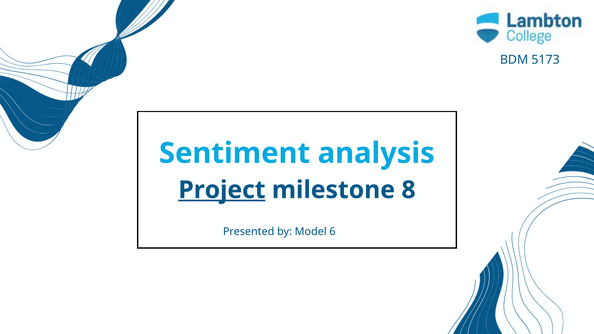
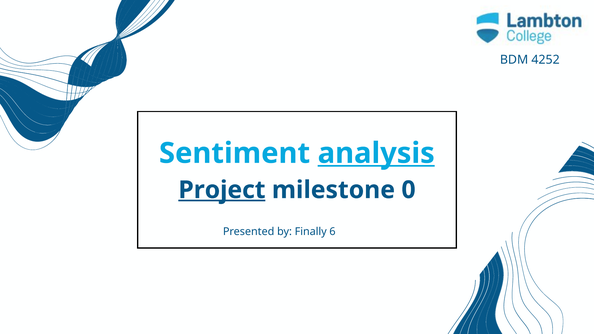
5173: 5173 -> 4252
analysis underline: none -> present
8: 8 -> 0
Model: Model -> Finally
